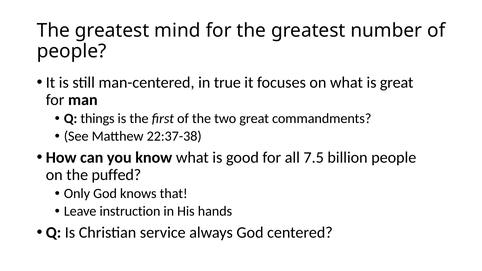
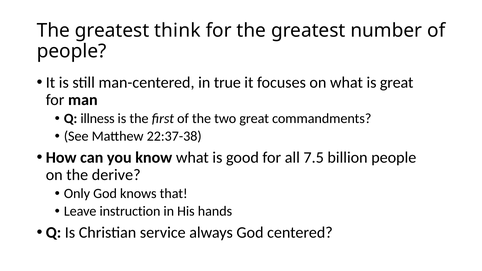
mind: mind -> think
things: things -> illness
puffed: puffed -> derive
